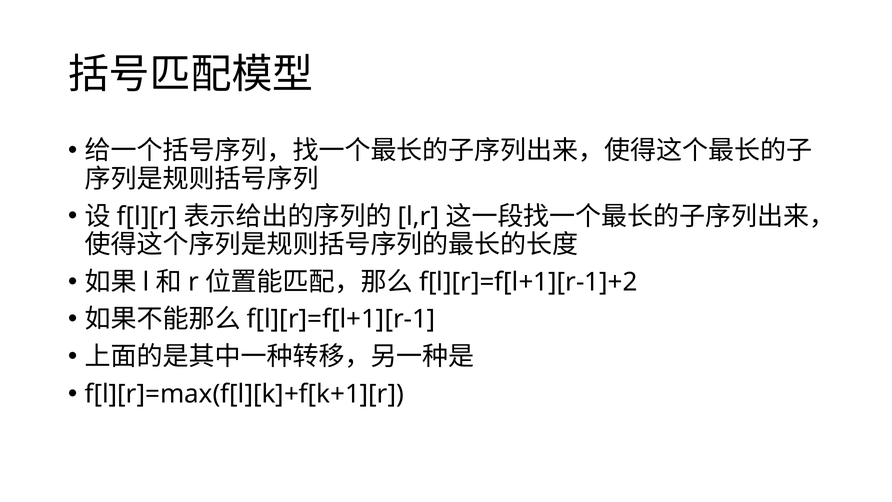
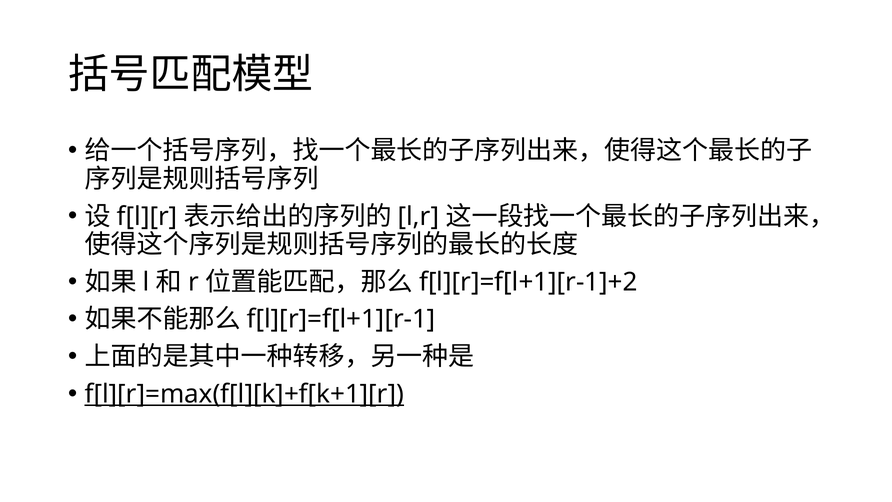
f[l][r]=max(f[l][k]+f[k+1][r underline: none -> present
